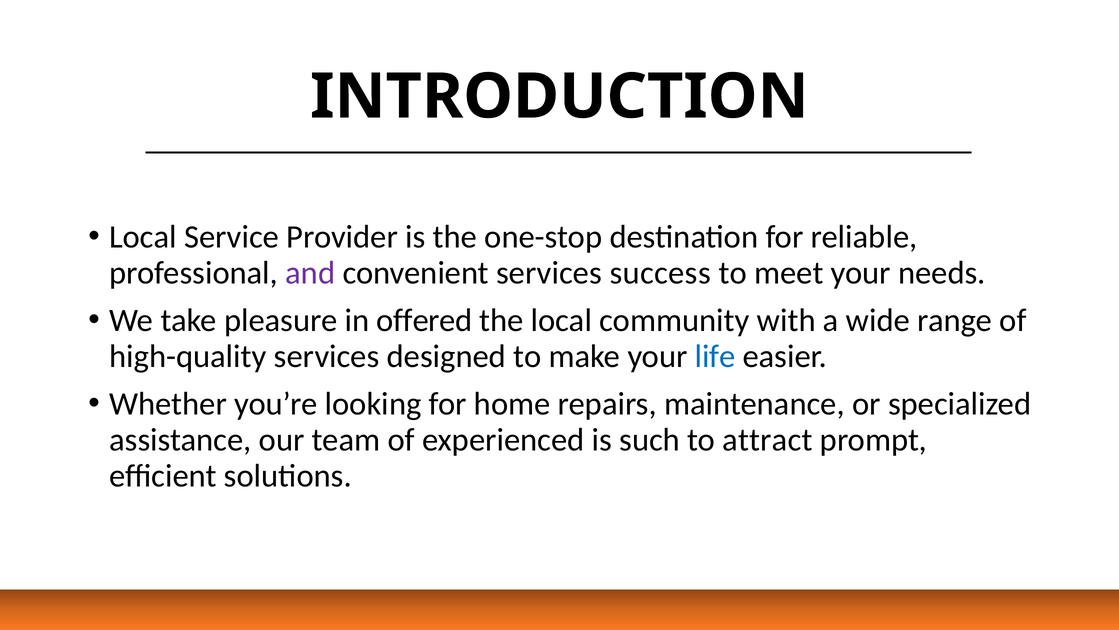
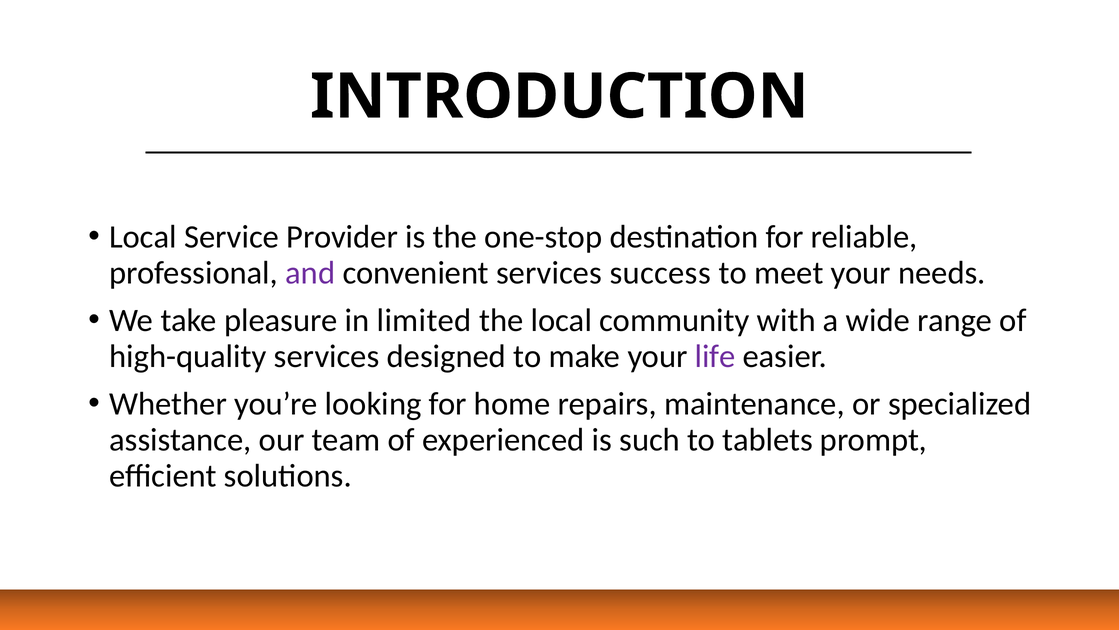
offered: offered -> limited
life colour: blue -> purple
attract: attract -> tablets
